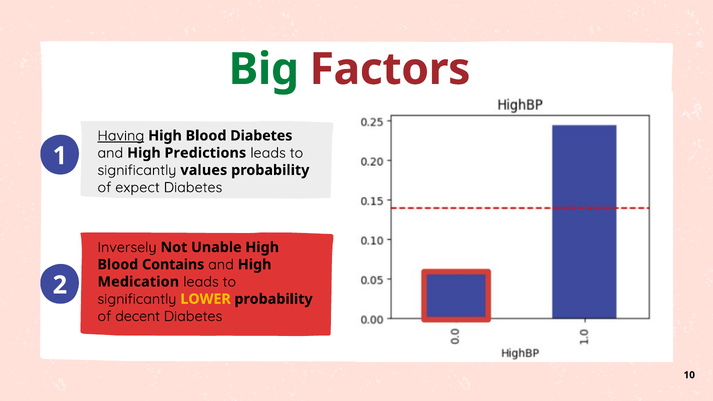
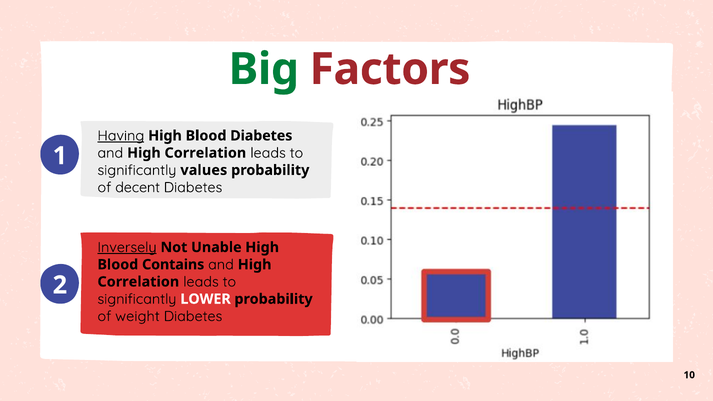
Predictions at (205, 153): Predictions -> Correlation
expect: expect -> decent
Inversely underline: none -> present
Medication at (138, 282): Medication -> Correlation
LOWER colour: yellow -> white
decent: decent -> weight
